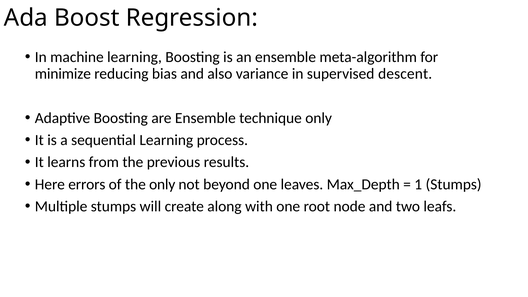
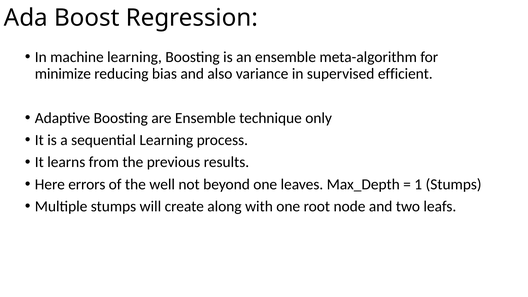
descent: descent -> efficient
the only: only -> well
